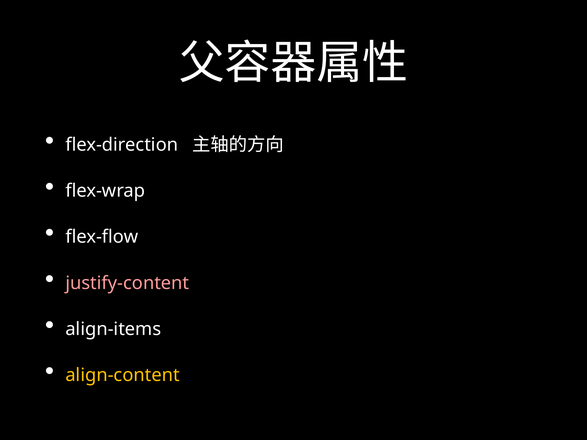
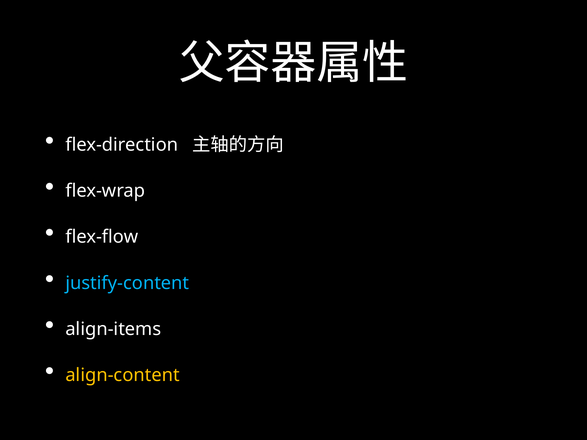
justify-content colour: pink -> light blue
